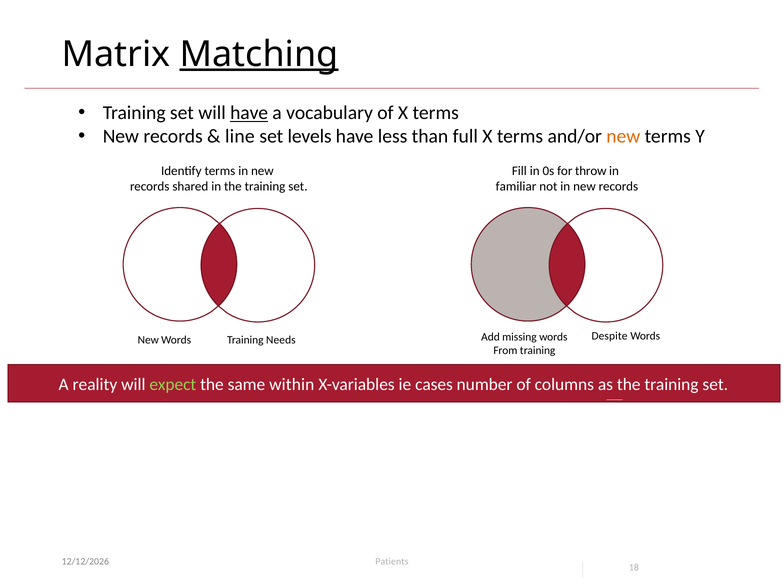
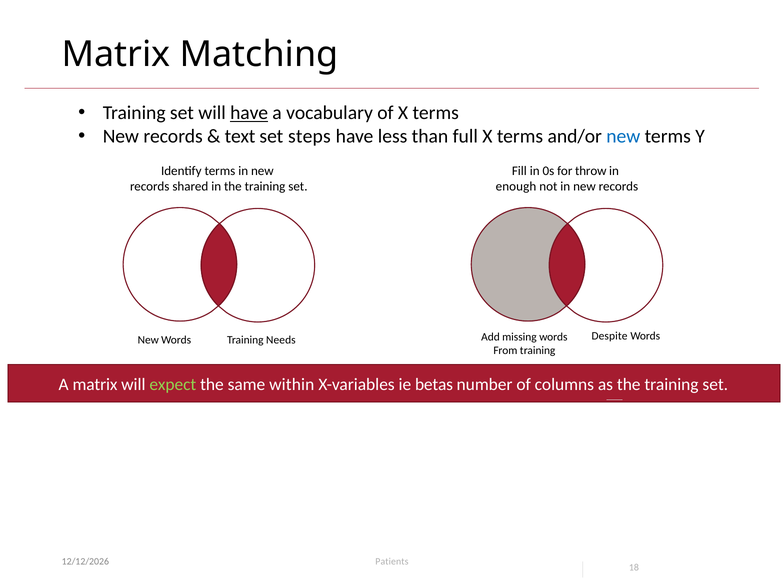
Matching underline: present -> none
line: line -> text
levels: levels -> steps
new at (623, 136) colour: orange -> blue
familiar: familiar -> enough
A reality: reality -> matrix
cases: cases -> betas
